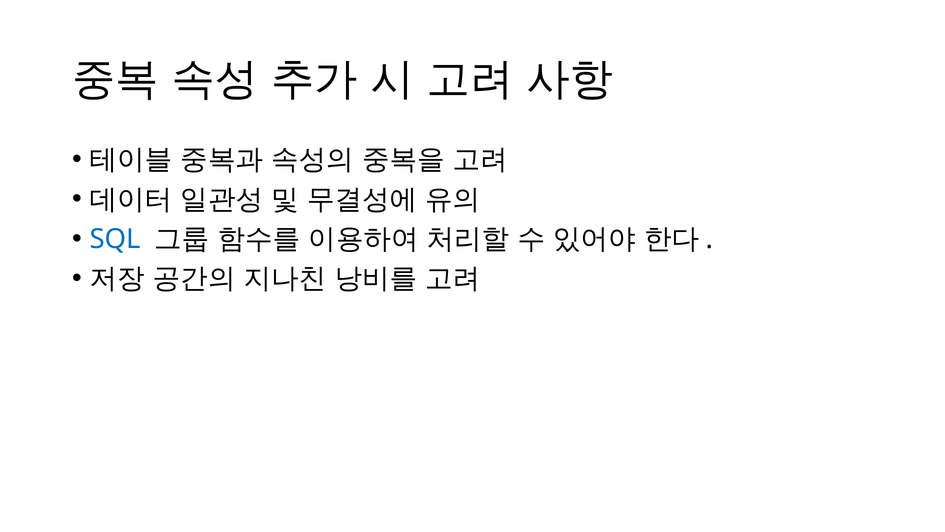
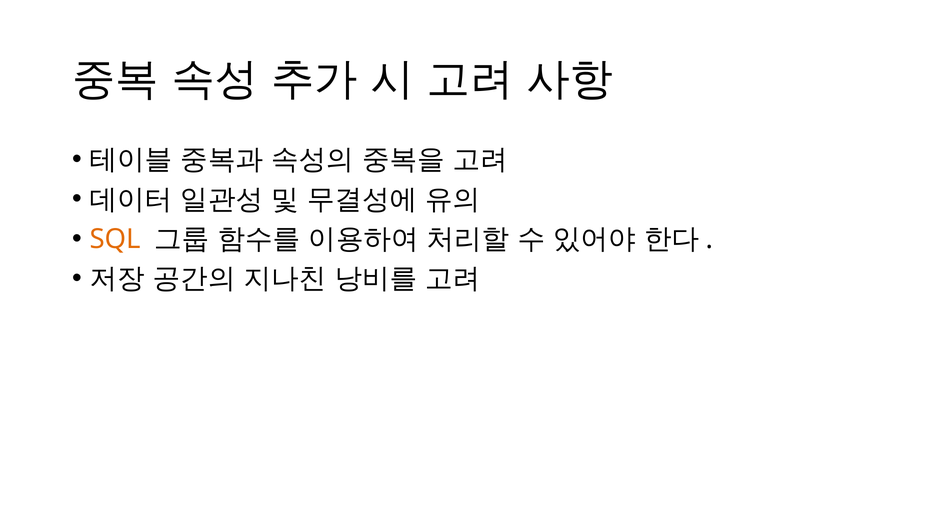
SQL colour: blue -> orange
